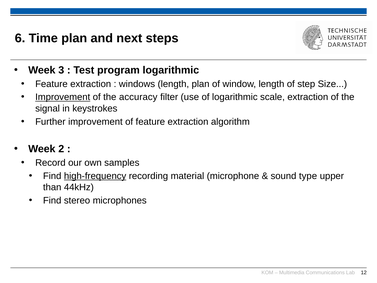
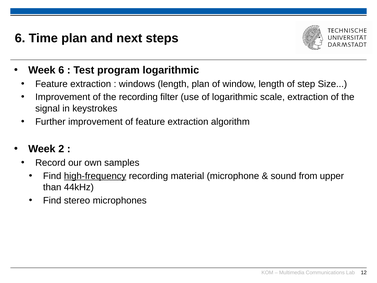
Week 3: 3 -> 6
Improvement at (63, 97) underline: present -> none
the accuracy: accuracy -> recording
type: type -> from
